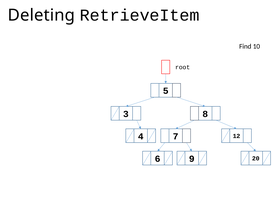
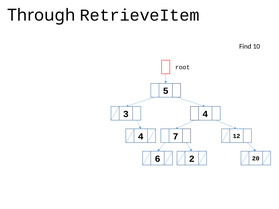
Deleting: Deleting -> Through
3 8: 8 -> 4
9: 9 -> 2
